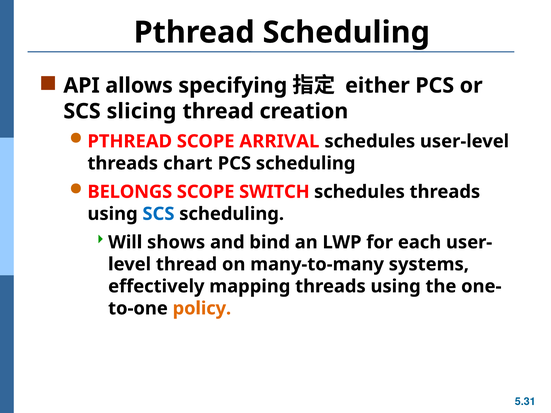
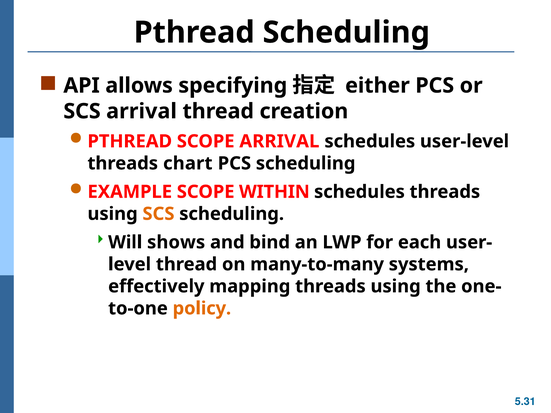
SCS slicing: slicing -> arrival
BELONGS: BELONGS -> EXAMPLE
SWITCH: SWITCH -> WITHIN
SCS at (158, 214) colour: blue -> orange
